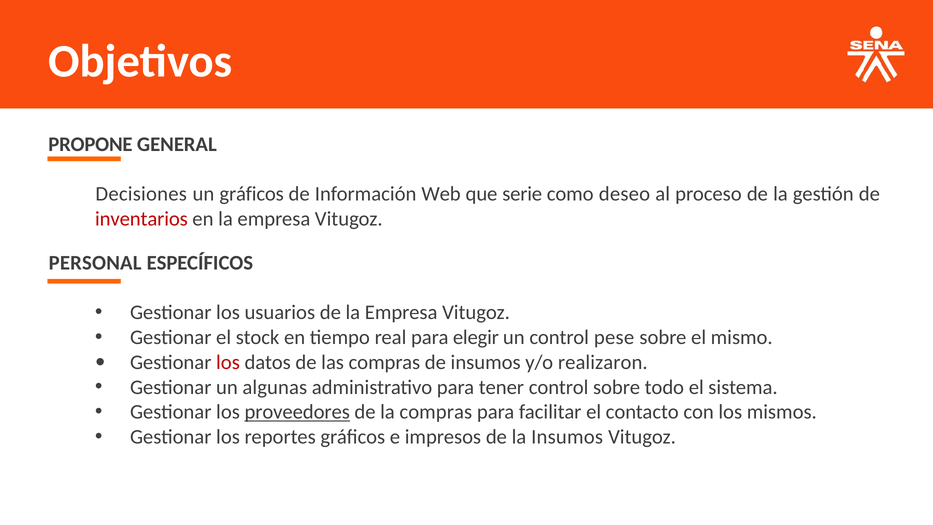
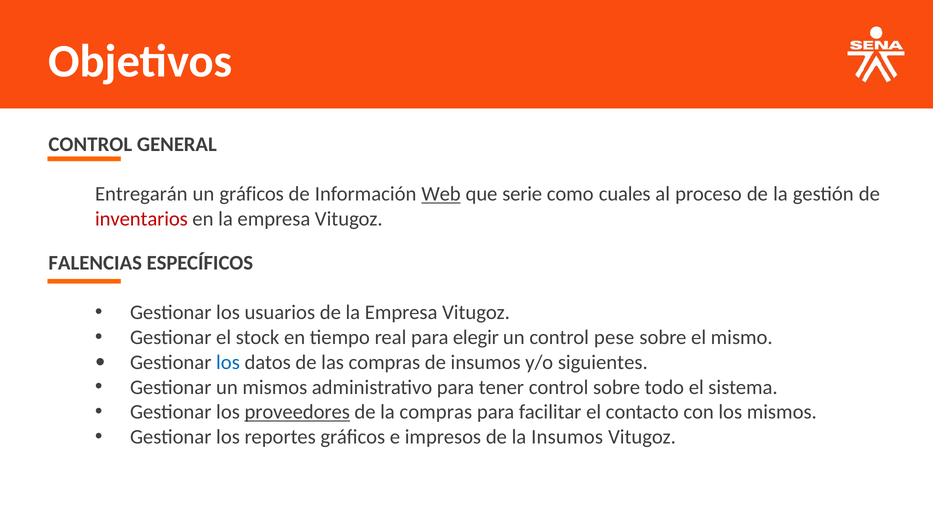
PROPONE at (90, 144): PROPONE -> CONTROL
Decisiones: Decisiones -> Entregarán
Web underline: none -> present
deseo: deseo -> cuales
PERSONAL: PERSONAL -> FALENCIAS
los at (228, 362) colour: red -> blue
realizaron: realizaron -> siguientes
un algunas: algunas -> mismos
